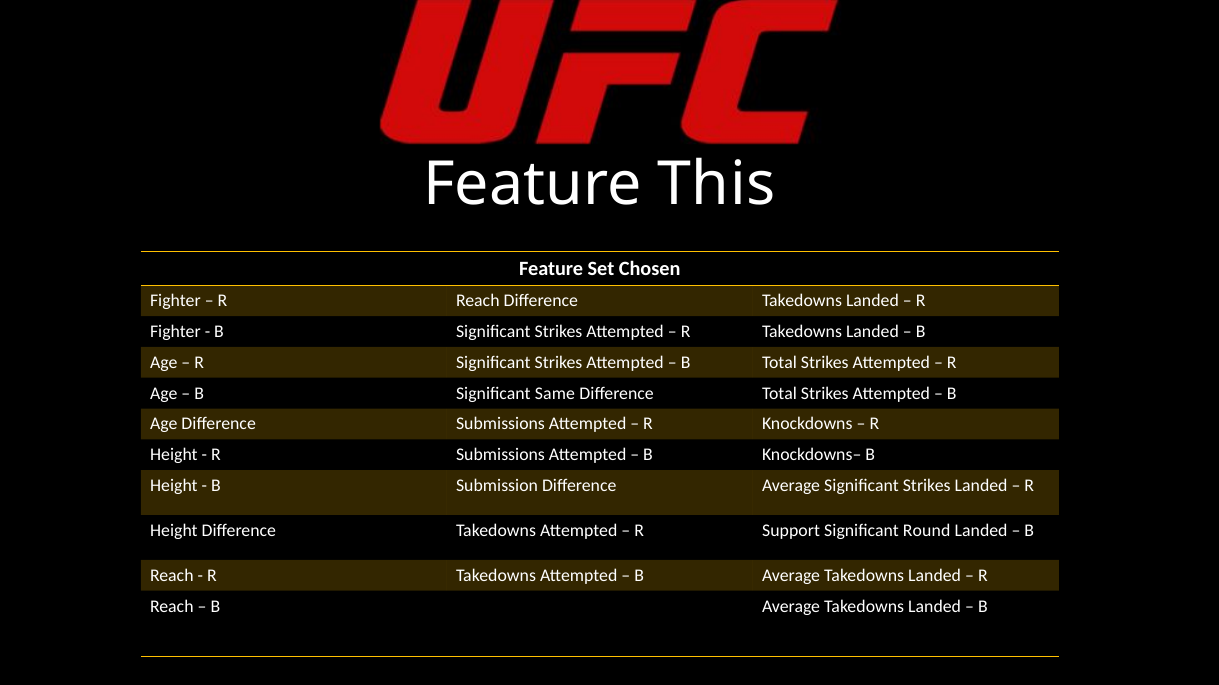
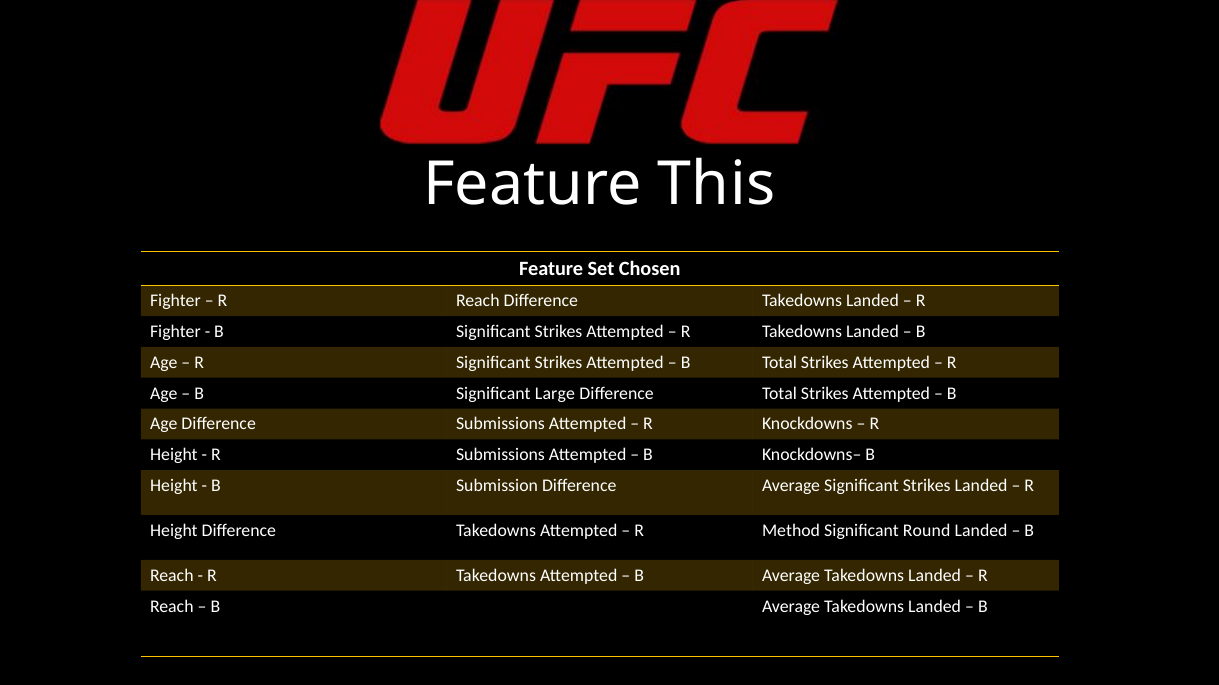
Same: Same -> Large
Support: Support -> Method
